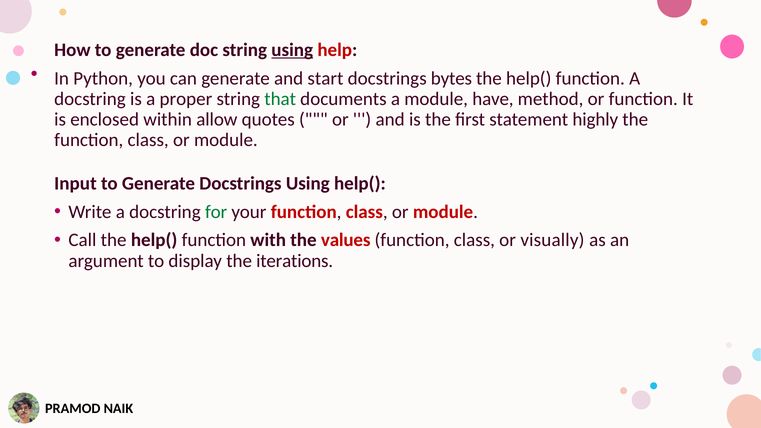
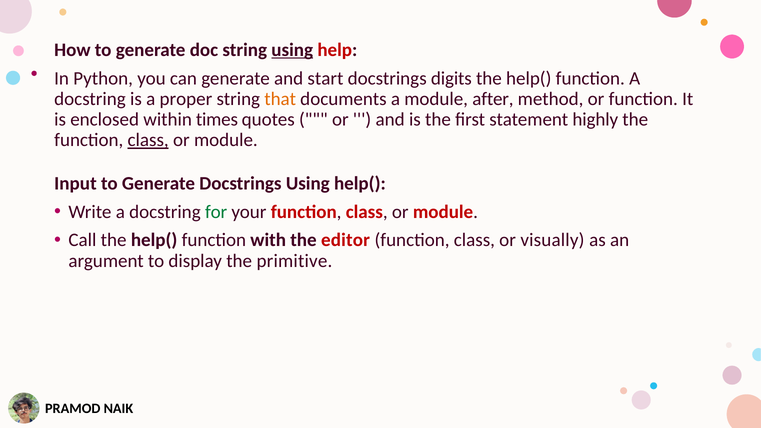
bytes: bytes -> digits
that colour: green -> orange
have: have -> after
allow: allow -> times
class at (148, 140) underline: none -> present
values: values -> editor
iterations: iterations -> primitive
